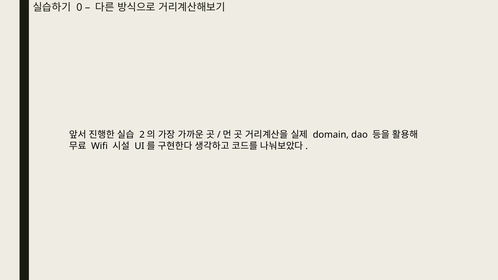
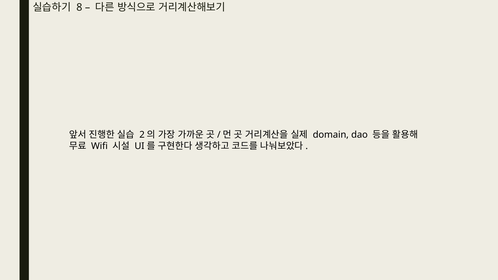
0: 0 -> 8
